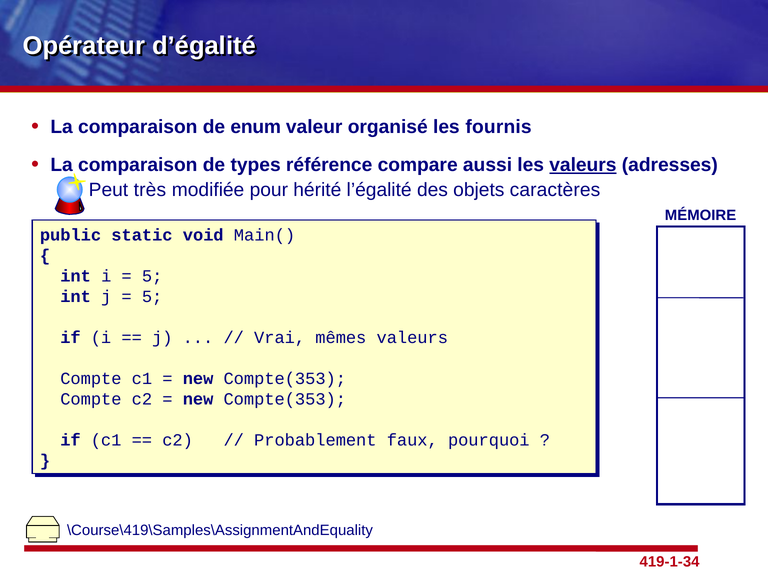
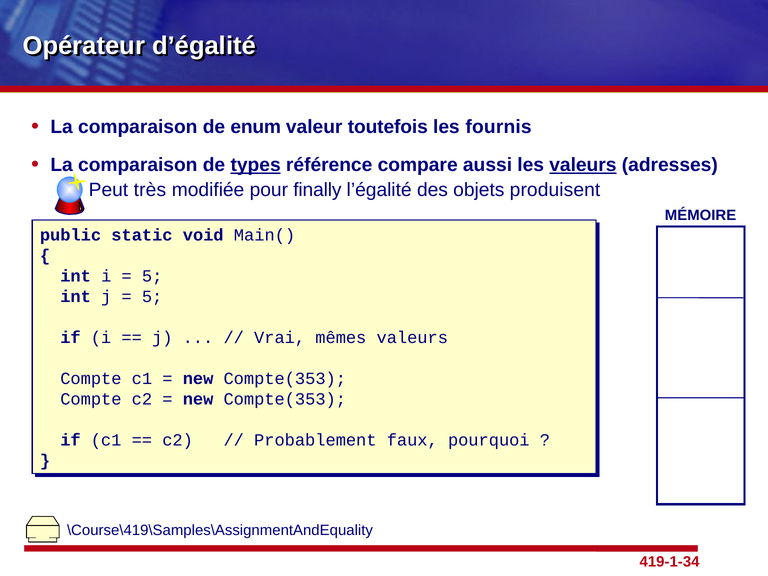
organisé: organisé -> toutefois
types underline: none -> present
hérité: hérité -> finally
caractères: caractères -> produisent
